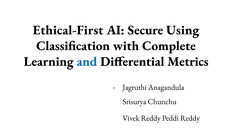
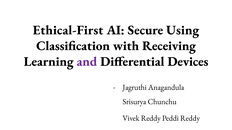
Complete: Complete -> Receiving
and colour: blue -> purple
Metrics: Metrics -> Devices
